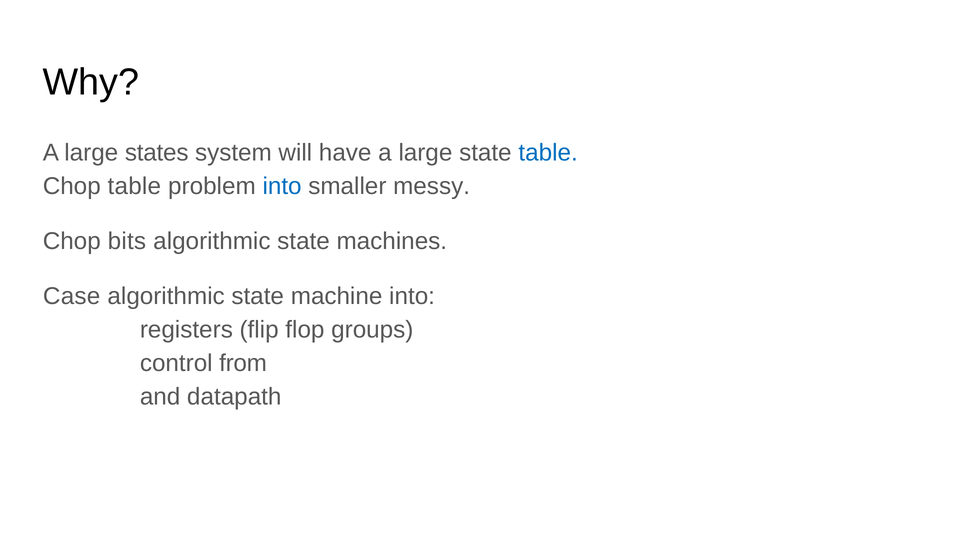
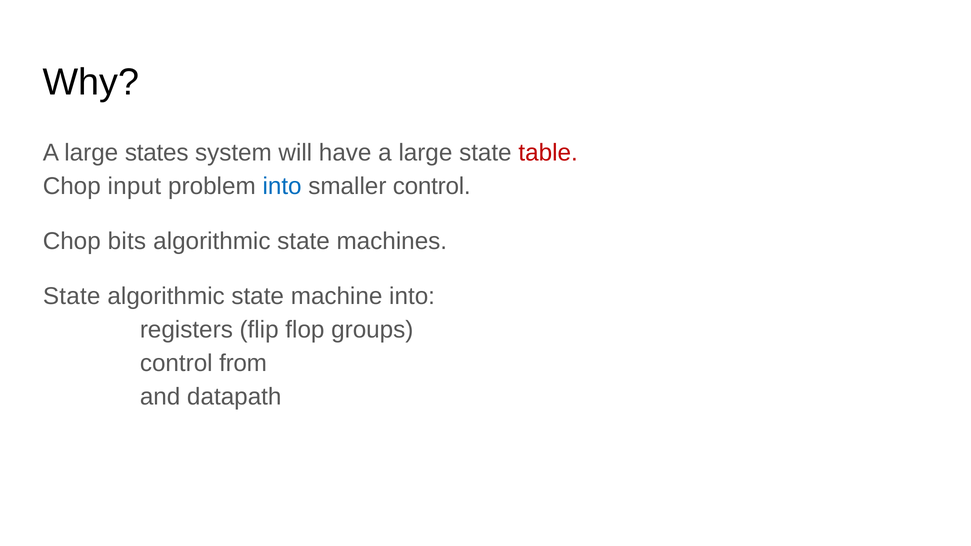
table at (548, 153) colour: blue -> red
Chop table: table -> input
smaller messy: messy -> control
Case at (72, 296): Case -> State
